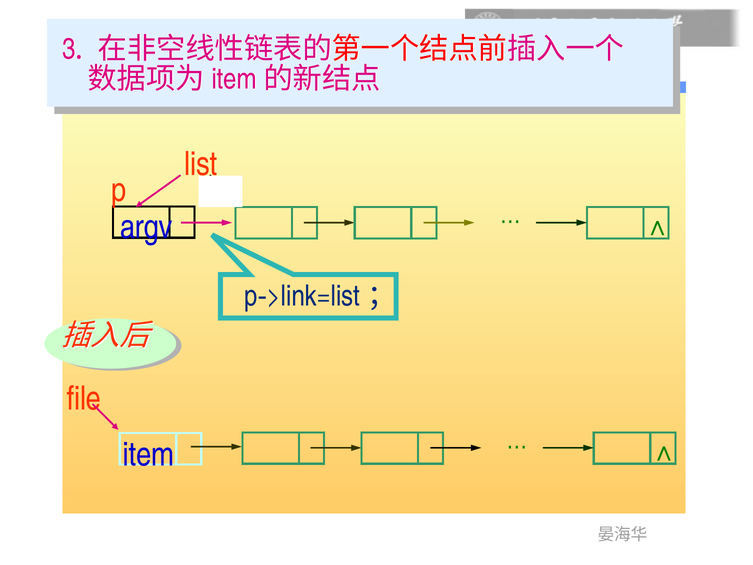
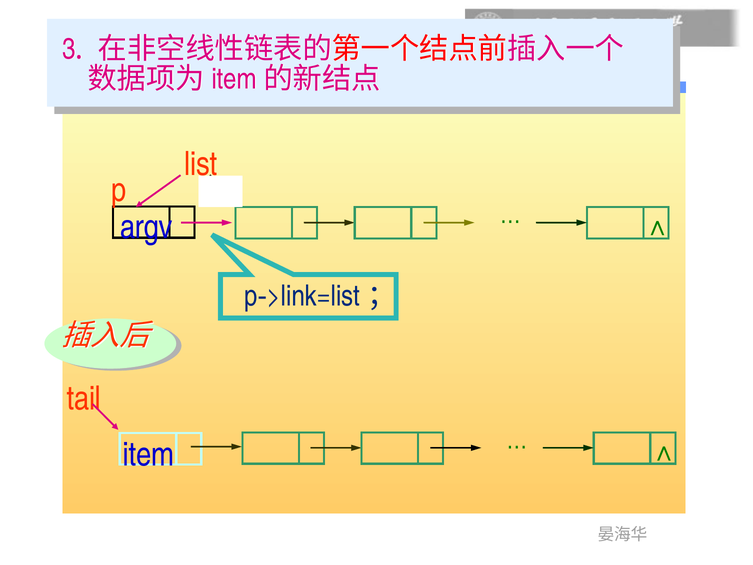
file: file -> tail
